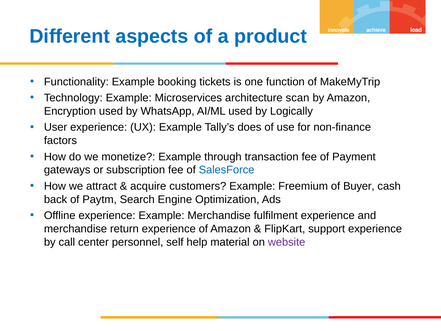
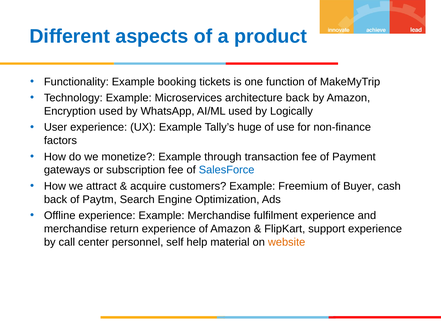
architecture scan: scan -> back
does: does -> huge
website colour: purple -> orange
